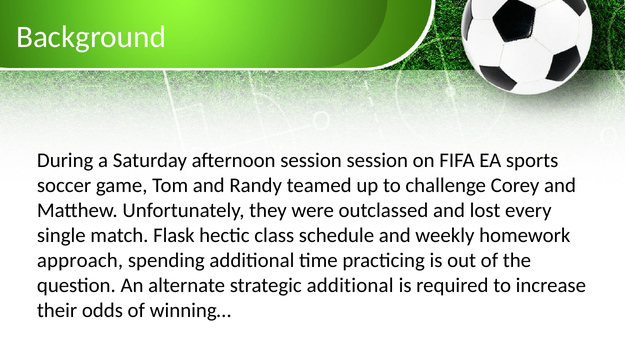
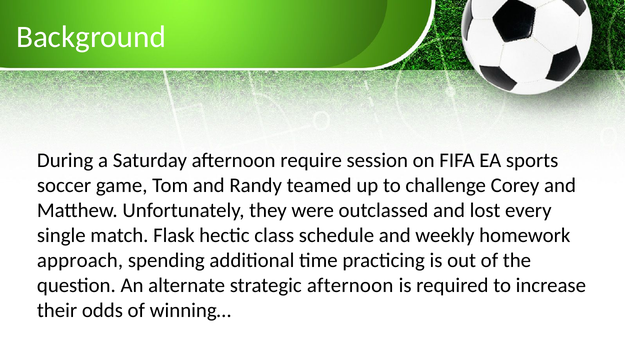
afternoon session: session -> require
strategic additional: additional -> afternoon
